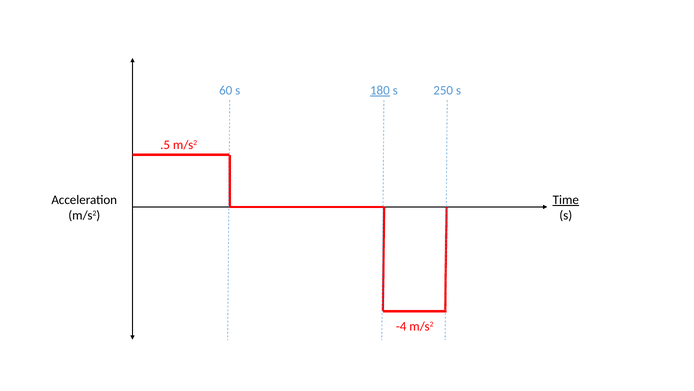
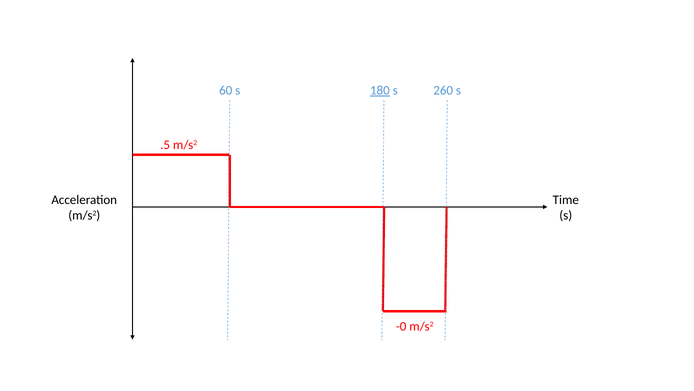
250: 250 -> 260
Time underline: present -> none
-4: -4 -> -0
